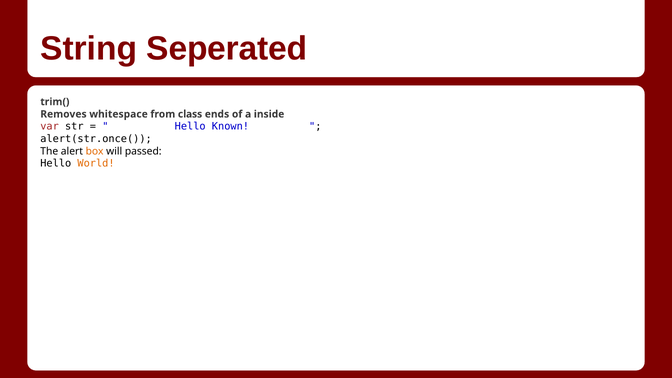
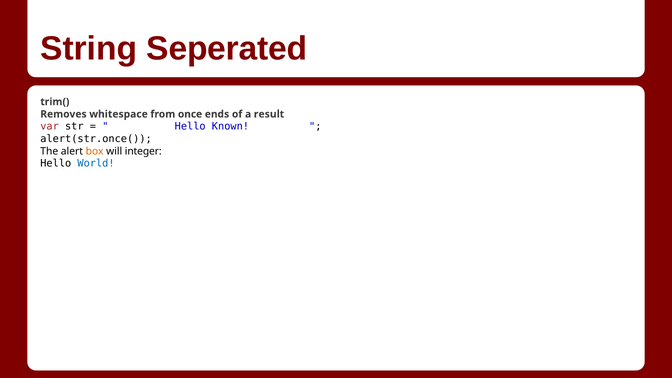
class: class -> once
inside: inside -> result
passed: passed -> integer
World colour: orange -> blue
